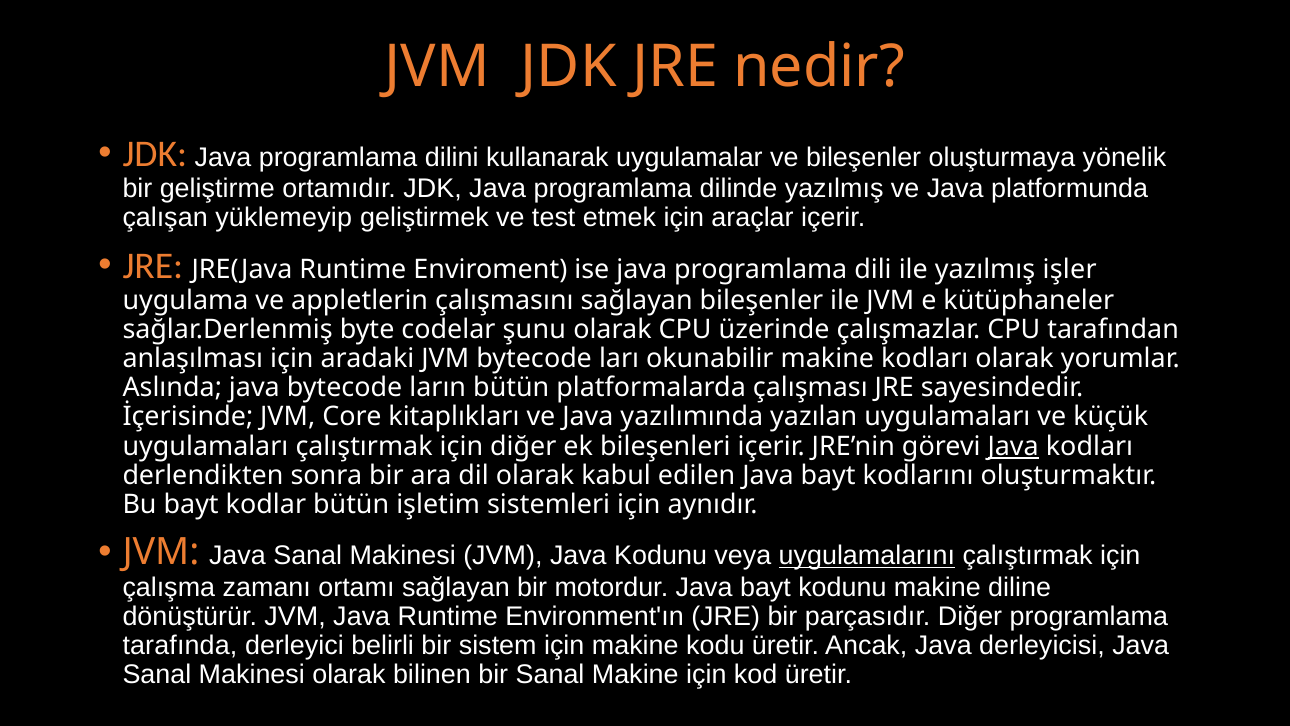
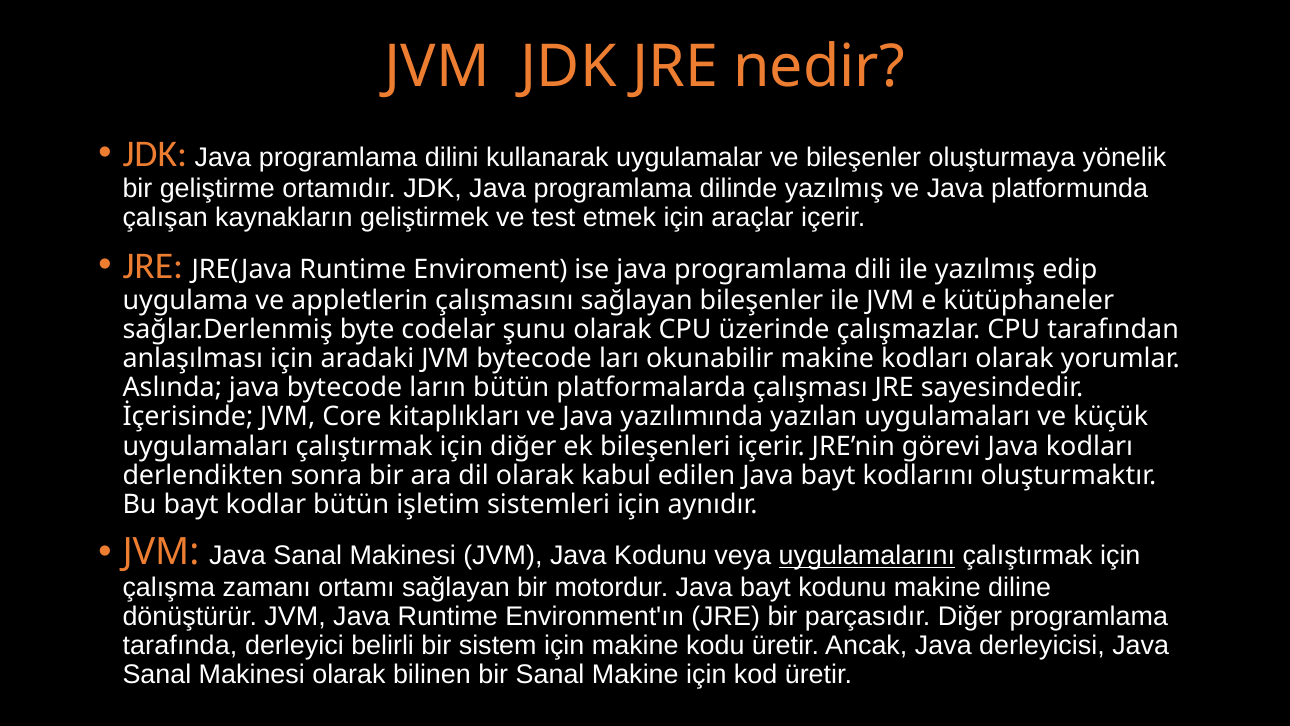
yüklemeyip: yüklemeyip -> kaynakların
işler: işler -> edip
Java at (1013, 446) underline: present -> none
